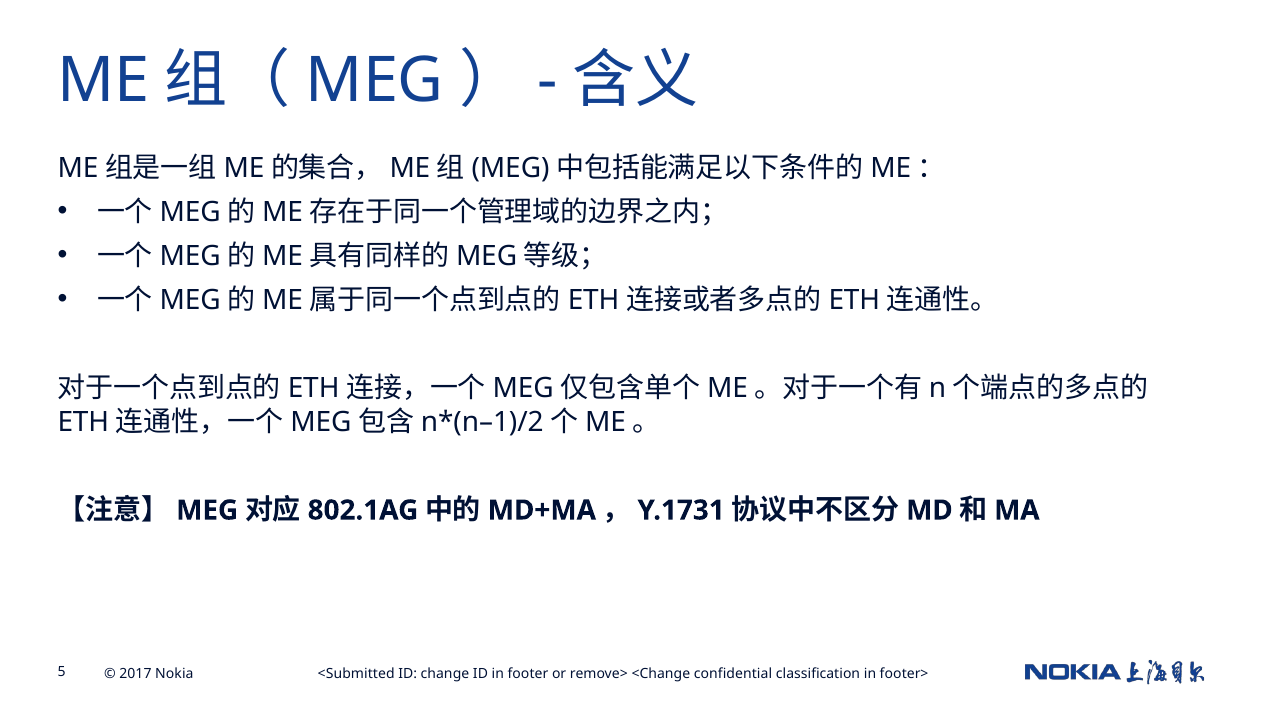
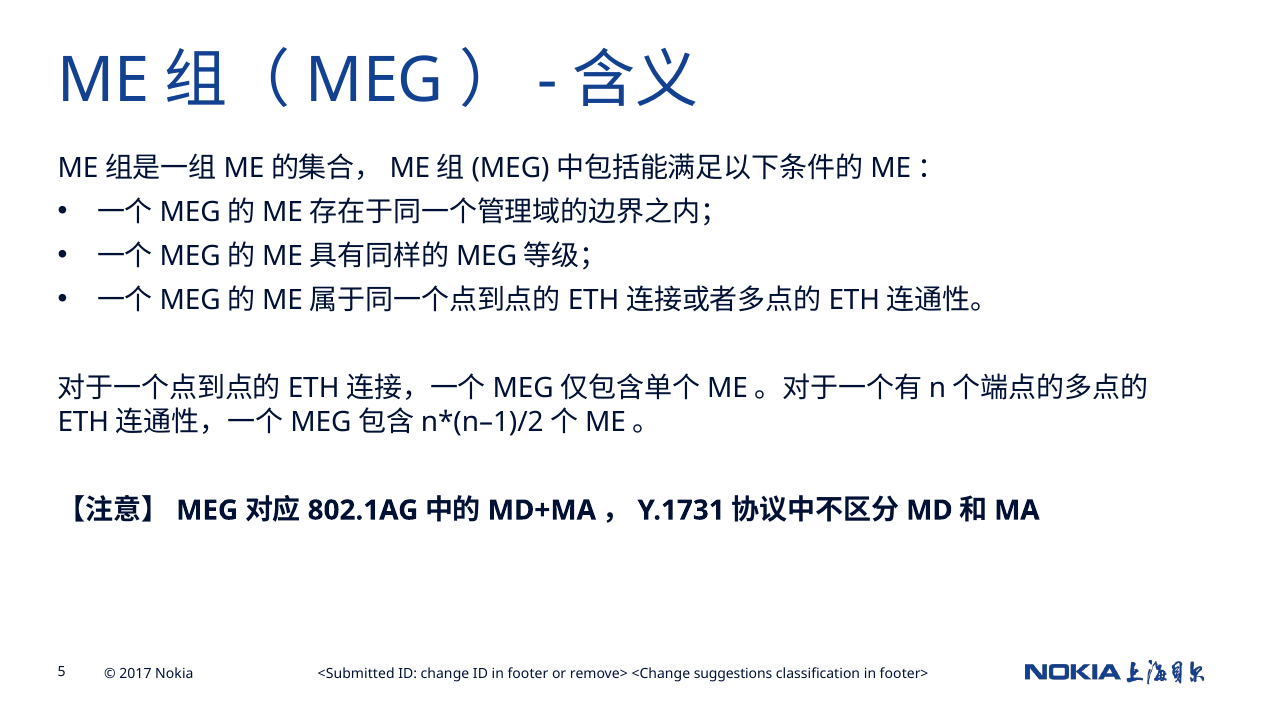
confidential: confidential -> suggestions
